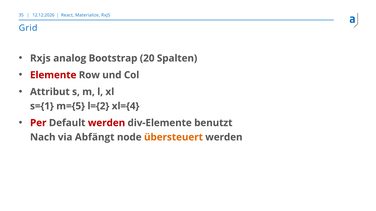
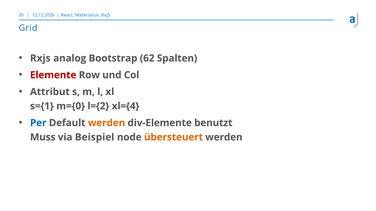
20: 20 -> 62
m={5: m={5 -> m={0
Per colour: red -> blue
werden at (107, 123) colour: red -> orange
Nach: Nach -> Muss
Abfängt: Abfängt -> Beispiel
